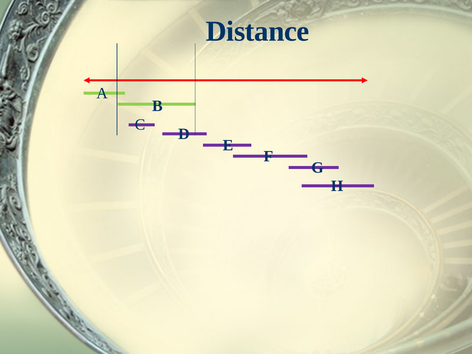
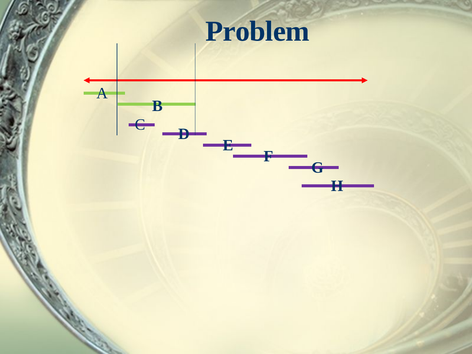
Distance: Distance -> Problem
